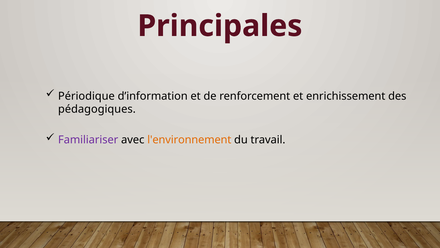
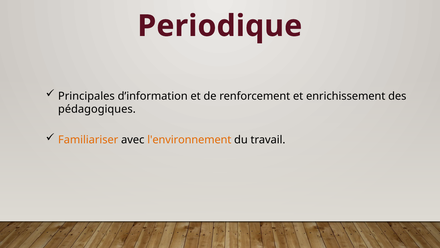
Principales: Principales -> Periodique
Périodique: Périodique -> Principales
Familiariser colour: purple -> orange
